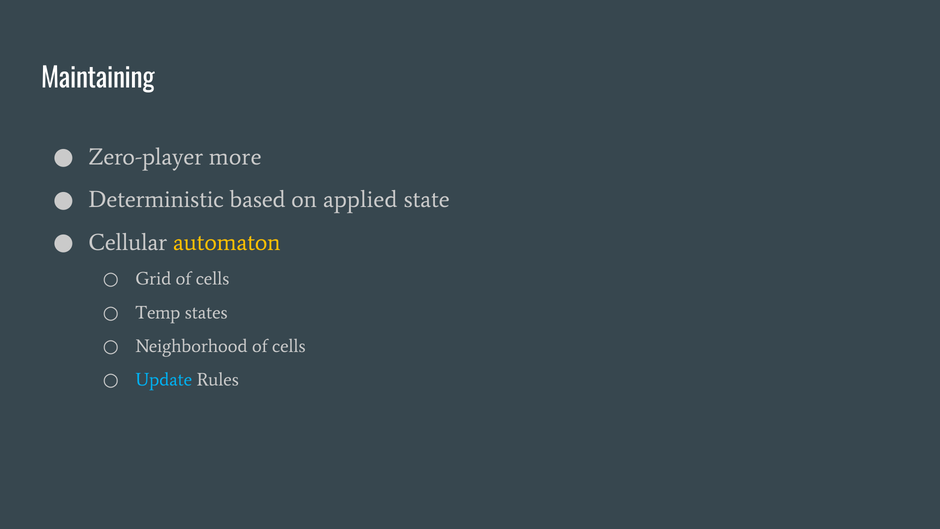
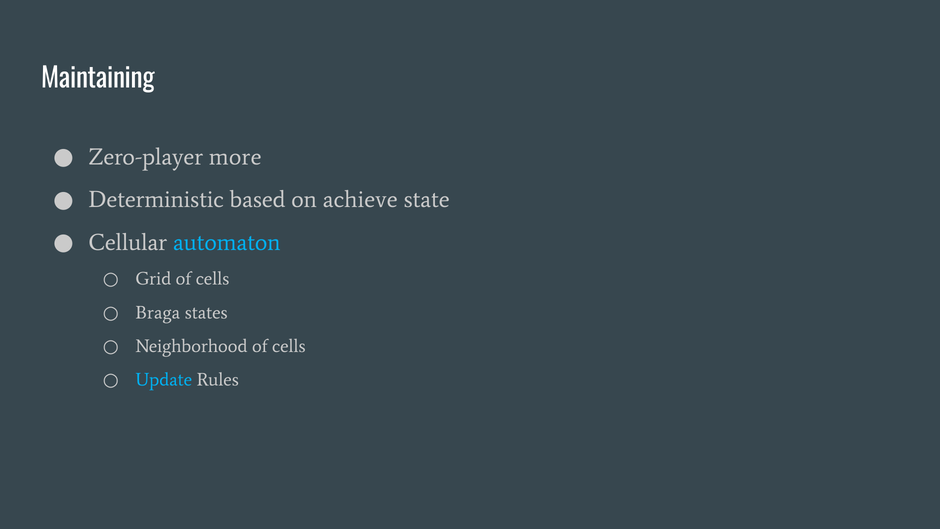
applied: applied -> achieve
automaton colour: yellow -> light blue
Temp: Temp -> Braga
